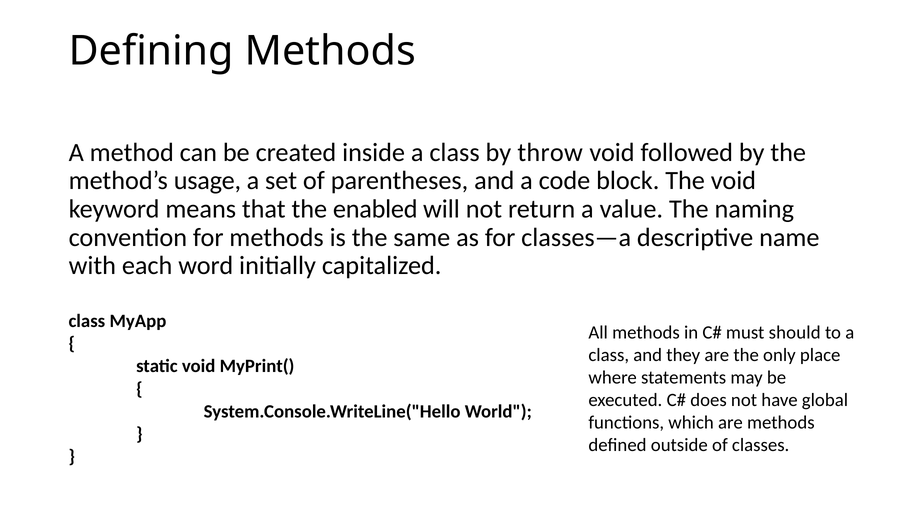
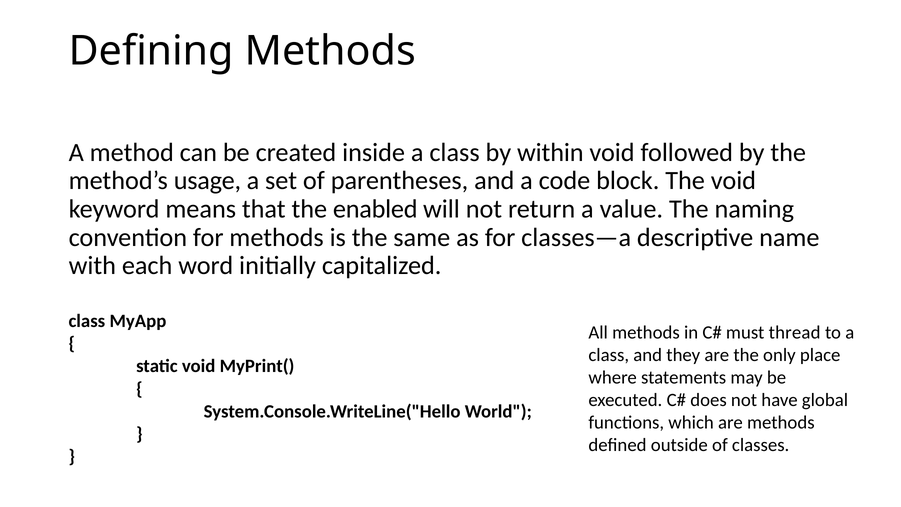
throw: throw -> within
should: should -> thread
